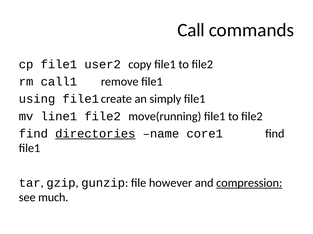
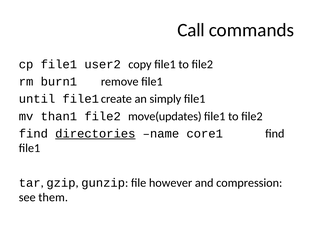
call1: call1 -> burn1
using: using -> until
line1: line1 -> than1
move(running: move(running -> move(updates
compression underline: present -> none
much: much -> them
